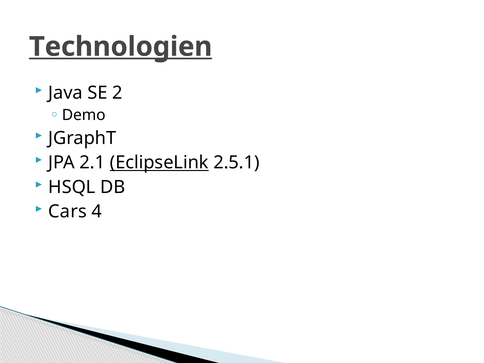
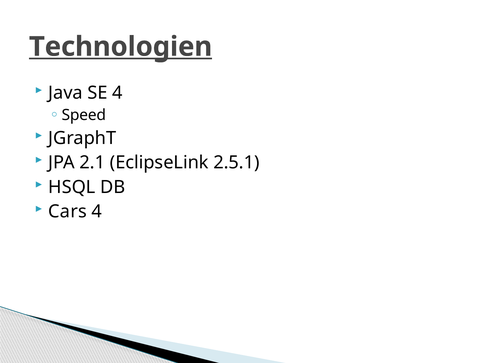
SE 2: 2 -> 4
Demo: Demo -> Speed
EclipseLink underline: present -> none
